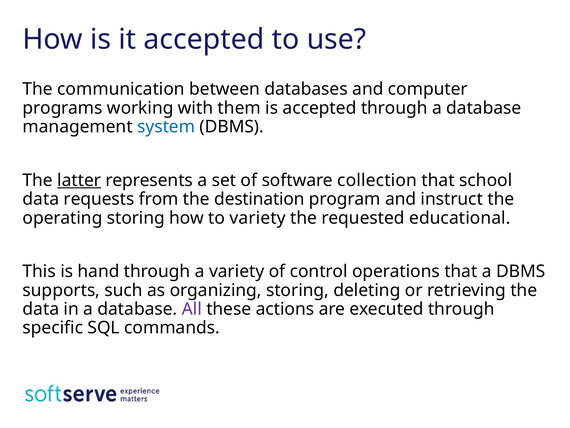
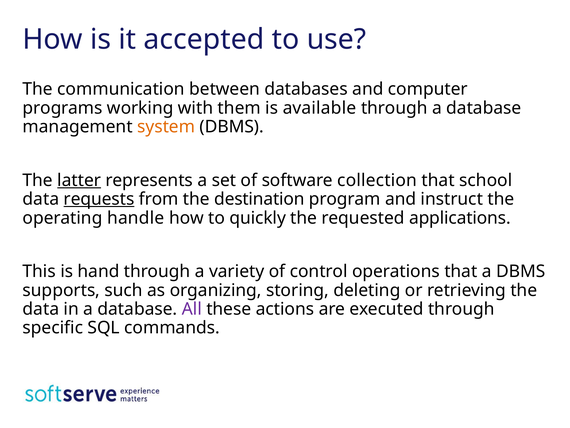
is accepted: accepted -> available
system colour: blue -> orange
requests underline: none -> present
operating storing: storing -> handle
to variety: variety -> quickly
educational: educational -> applications
